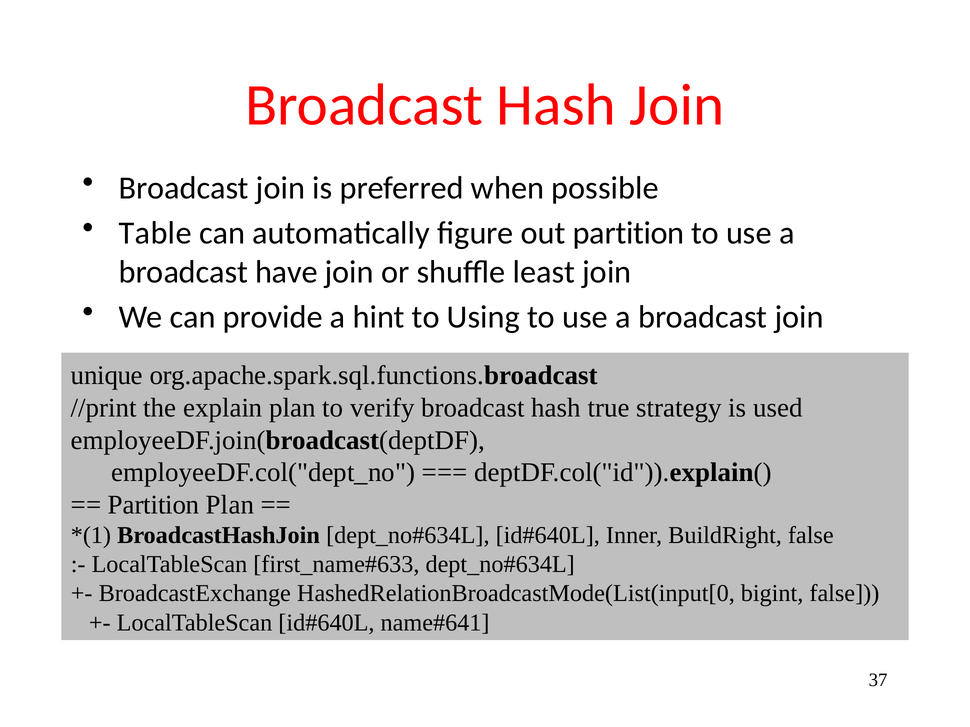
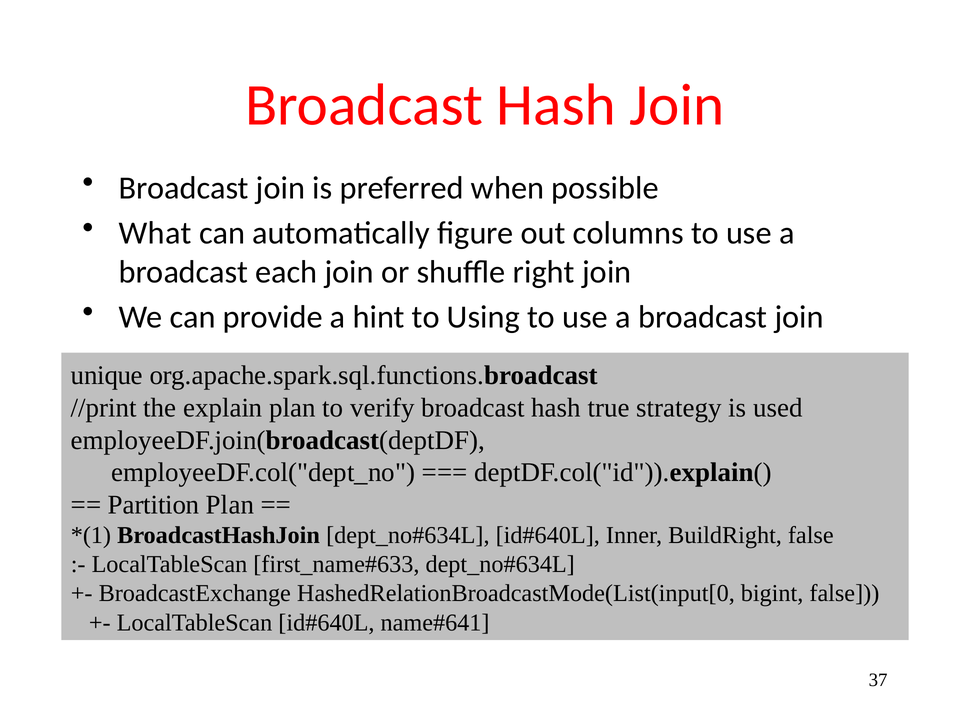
Table: Table -> What
out partition: partition -> columns
have: have -> each
least: least -> right
